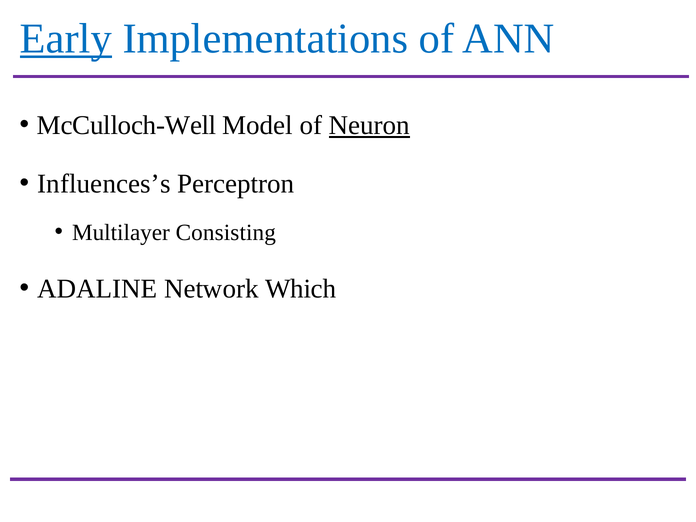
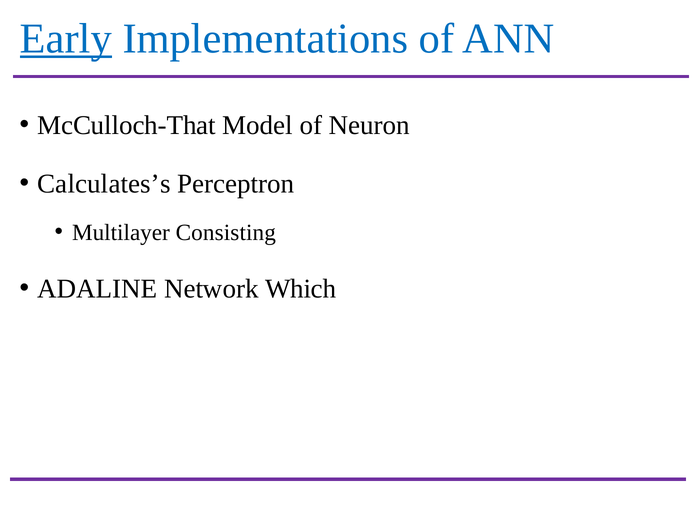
McCulloch-Well: McCulloch-Well -> McCulloch-That
Neuron underline: present -> none
Influences’s: Influences’s -> Calculates’s
